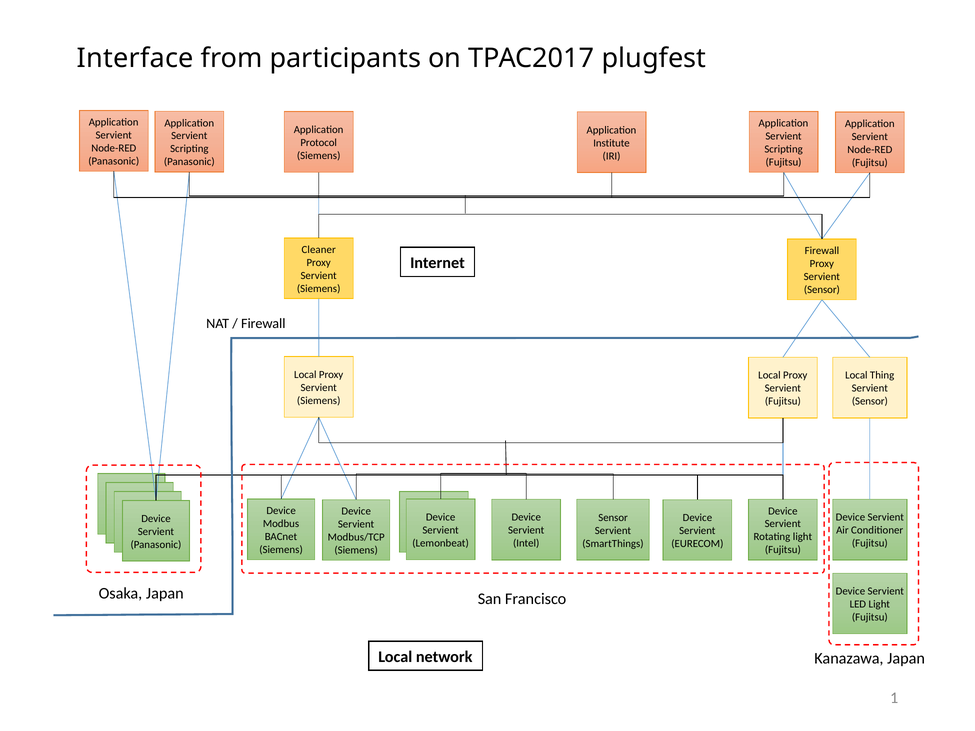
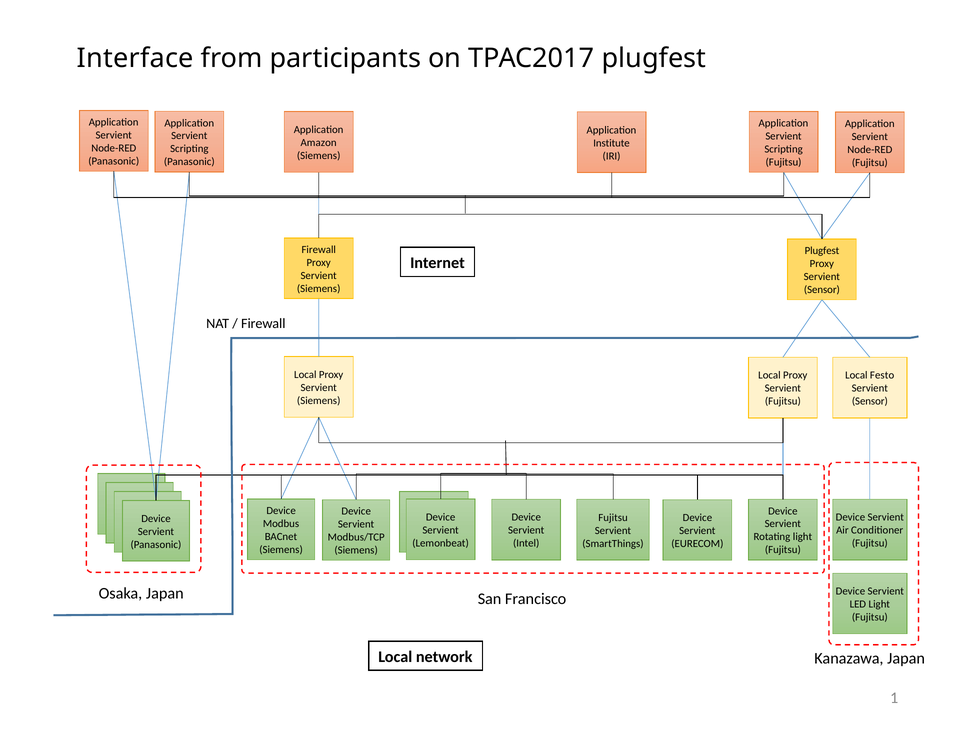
Protocol: Protocol -> Amazon
Cleaner at (319, 250): Cleaner -> Firewall
Firewall at (822, 251): Firewall -> Plugfest
Thing: Thing -> Festo
Sensor at (613, 518): Sensor -> Fujitsu
